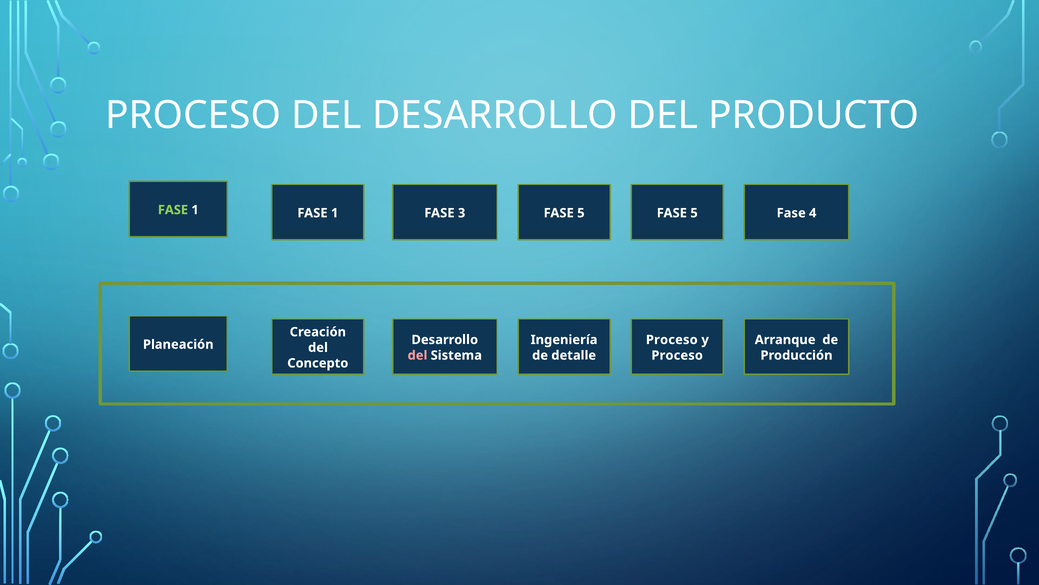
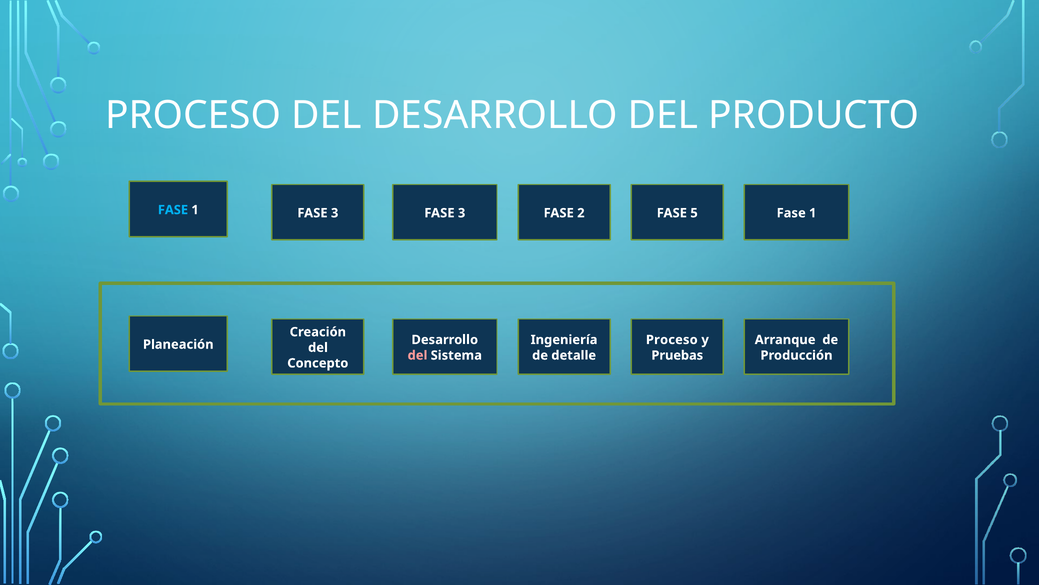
FASE at (173, 210) colour: light green -> light blue
1 FASE 1: 1 -> 3
3 FASE 5: 5 -> 2
5 Fase 4: 4 -> 1
Proceso at (677, 355): Proceso -> Pruebas
